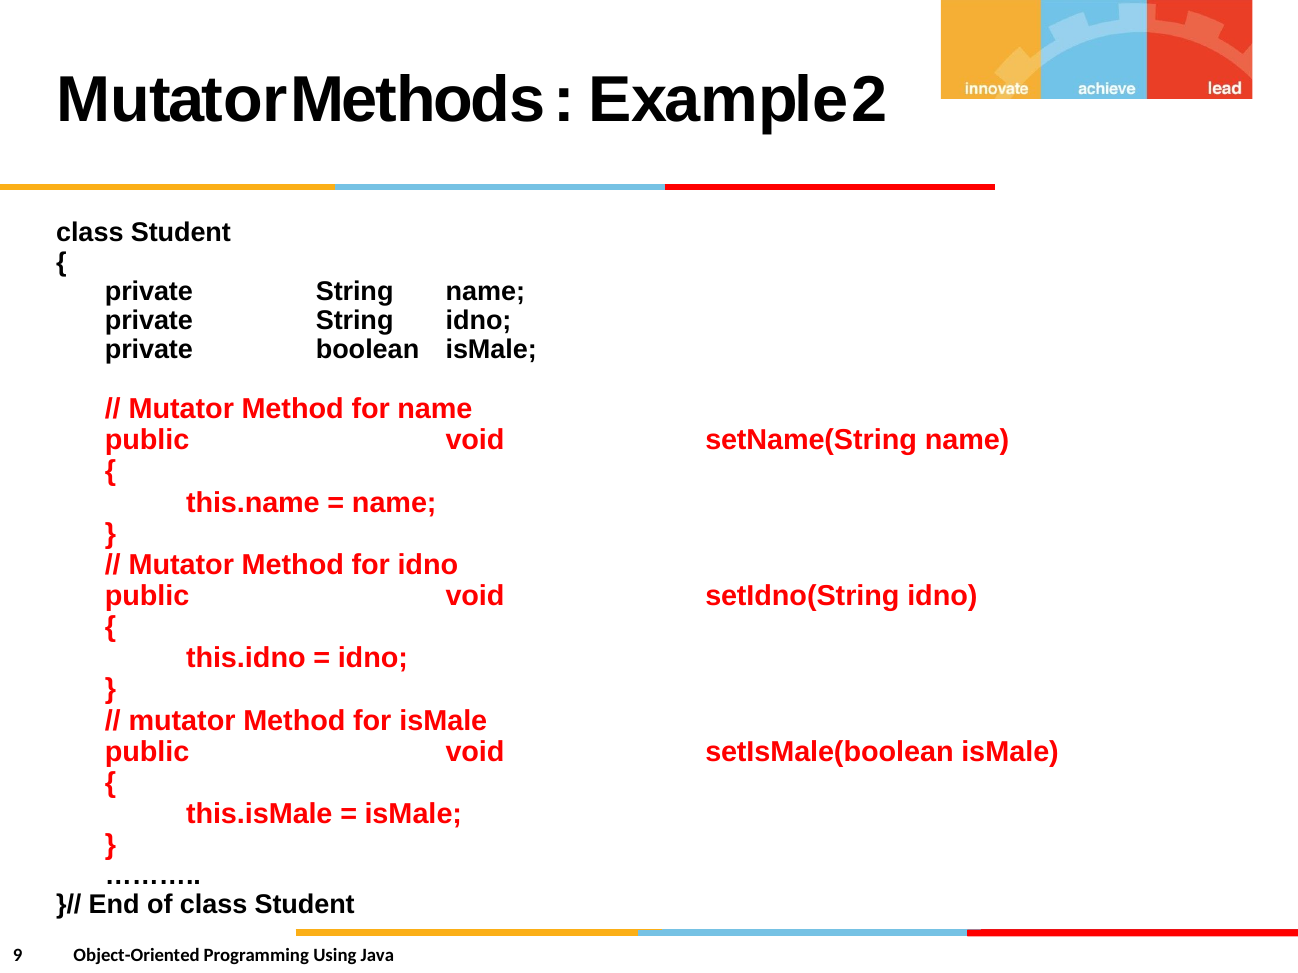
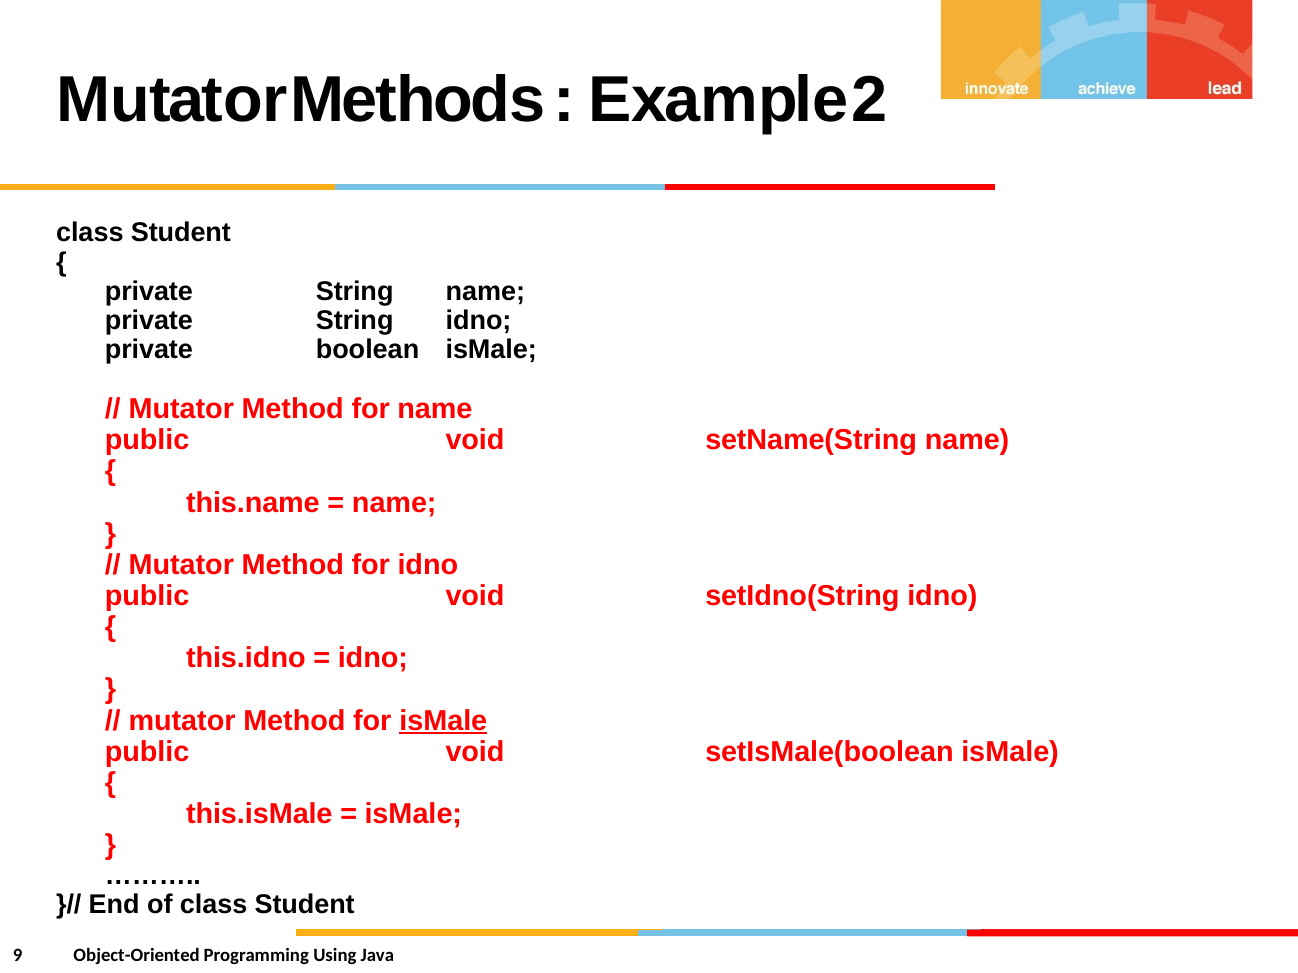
isMale at (443, 721) underline: none -> present
